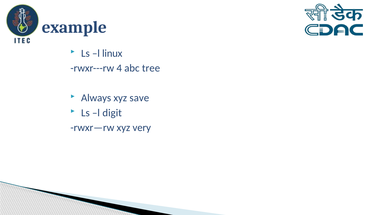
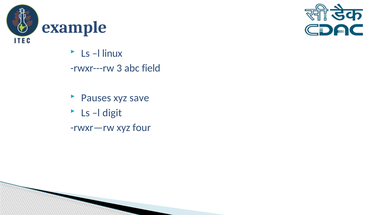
4: 4 -> 3
tree: tree -> field
Always: Always -> Pauses
very: very -> four
